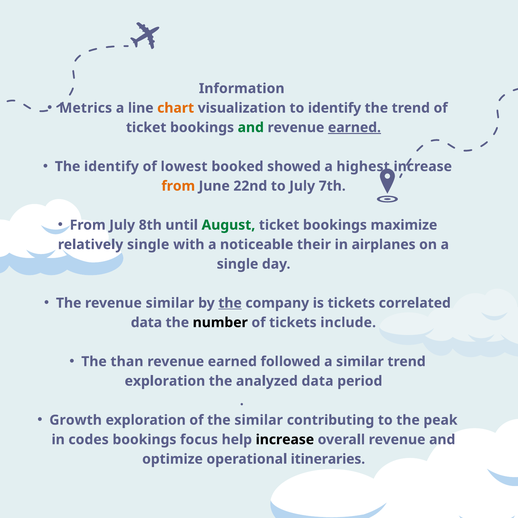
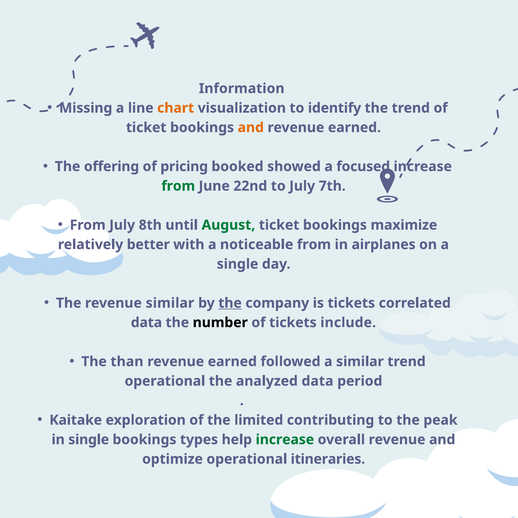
Metrics: Metrics -> Missing
and at (251, 127) colour: green -> orange
earned at (354, 127) underline: present -> none
The identify: identify -> offering
lowest: lowest -> pricing
highest: highest -> focused
from at (178, 186) colour: orange -> green
relatively single: single -> better
noticeable their: their -> from
exploration at (165, 381): exploration -> operational
Growth: Growth -> Kaitake
the similar: similar -> limited
in codes: codes -> single
focus: focus -> types
increase at (285, 440) colour: black -> green
